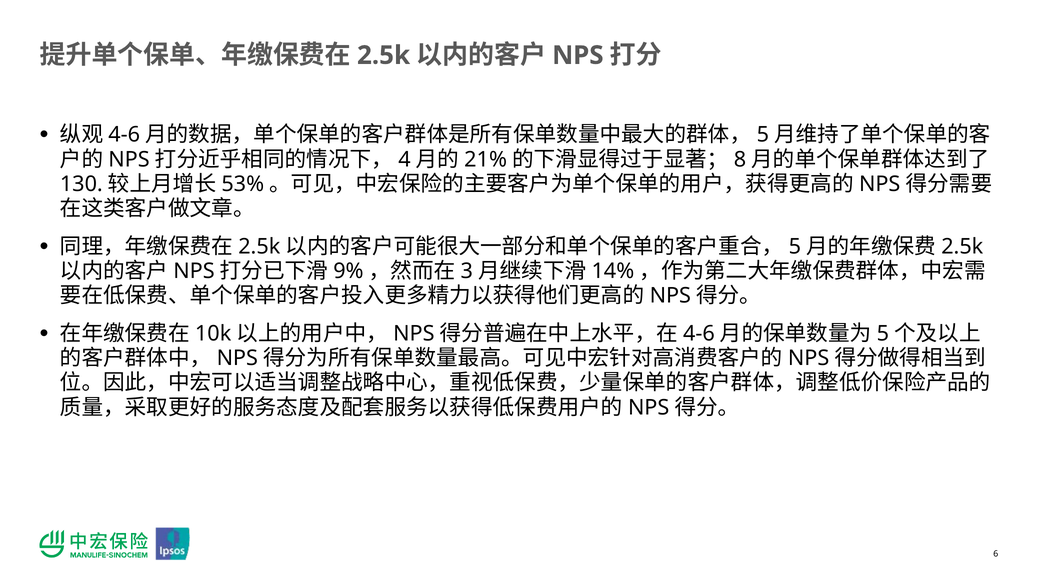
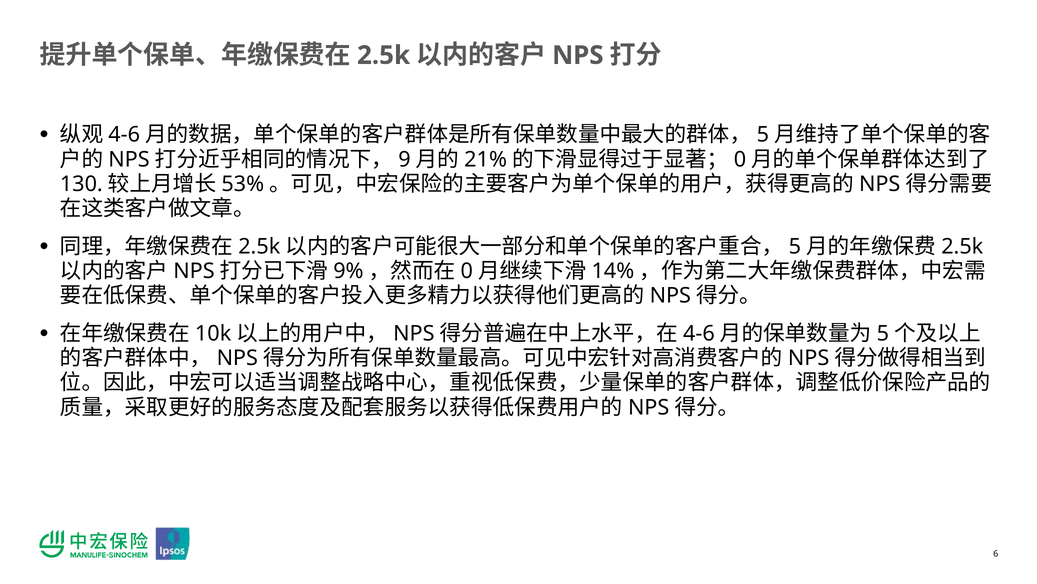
4: 4 -> 9
8 at (740, 159): 8 -> 0
3 at (467, 271): 3 -> 0
